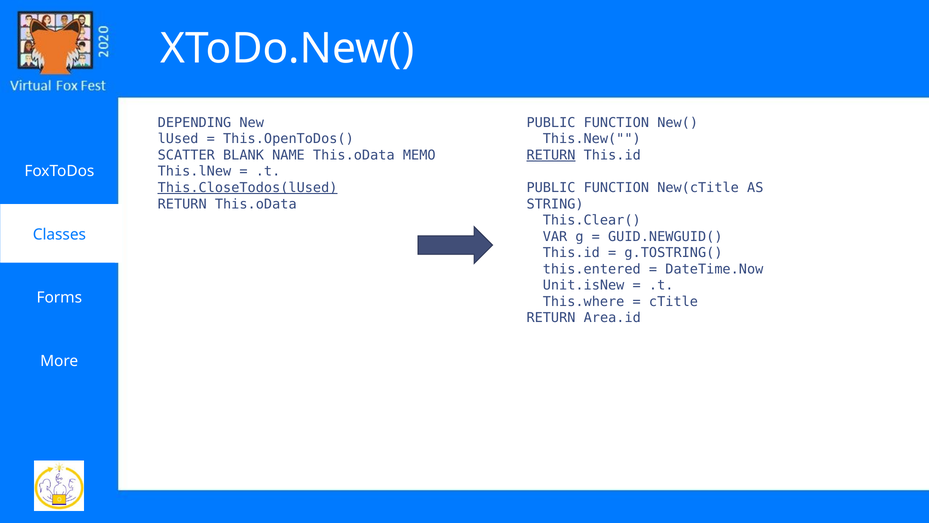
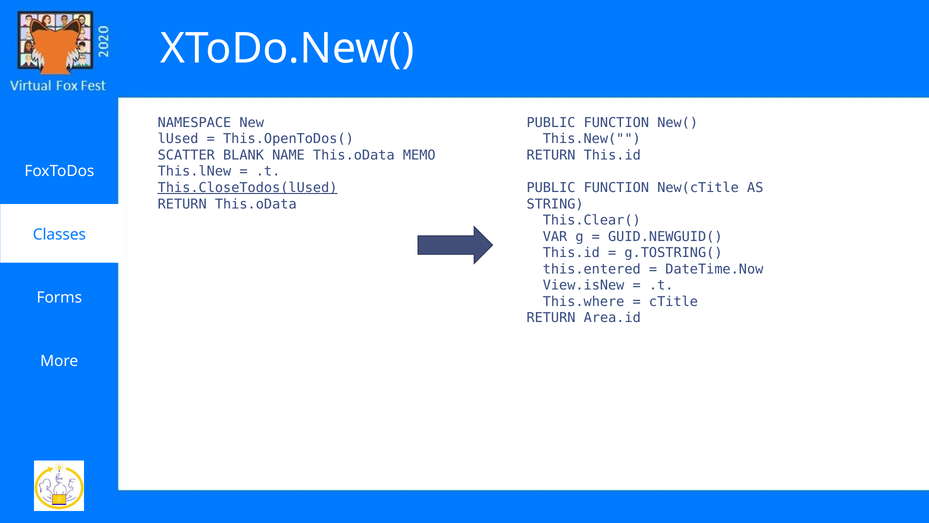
DEPENDING: DEPENDING -> NAMESPACE
RETURN at (551, 155) underline: present -> none
Unit.isNew: Unit.isNew -> View.isNew
